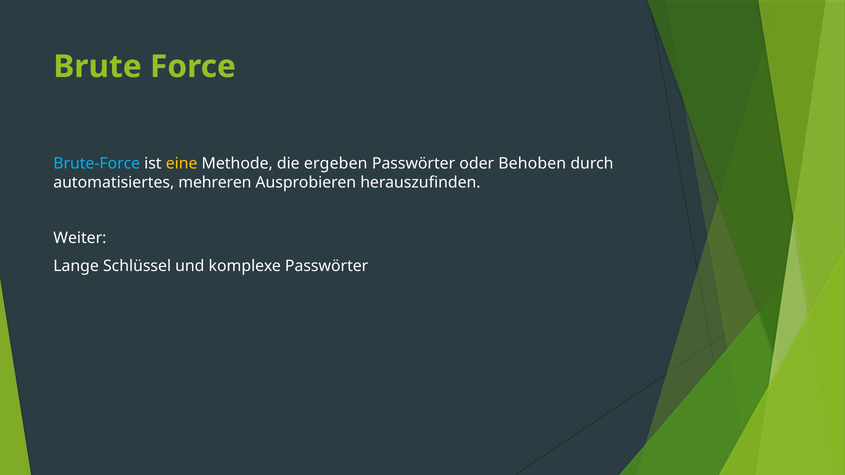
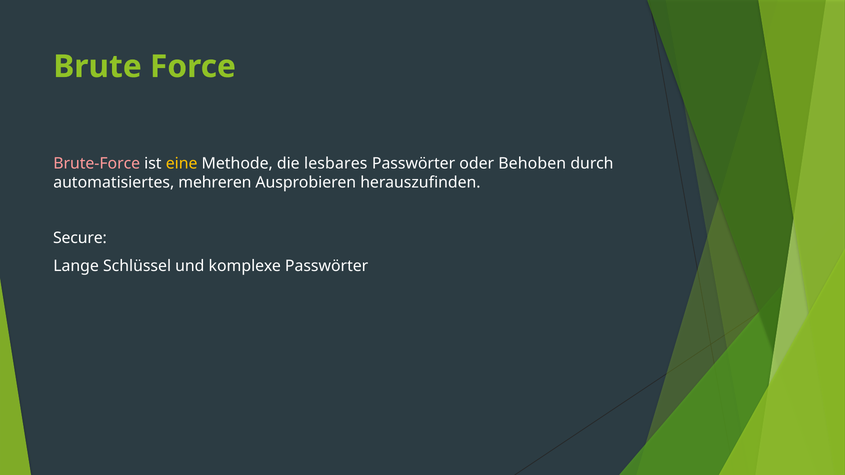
Brute-Force colour: light blue -> pink
ergeben: ergeben -> lesbares
Weiter: Weiter -> Secure
